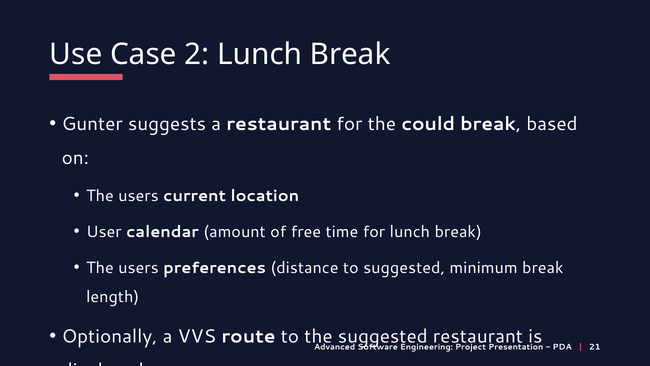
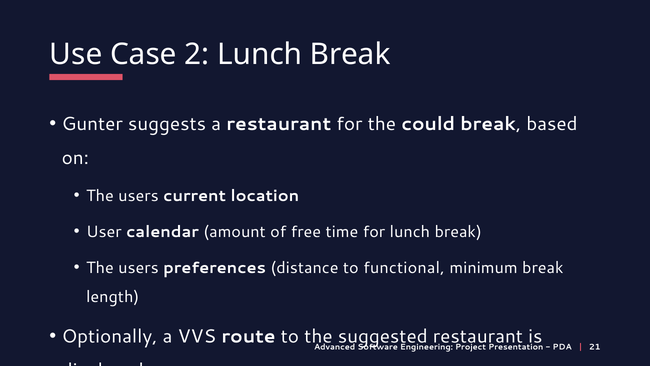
to suggested: suggested -> functional
